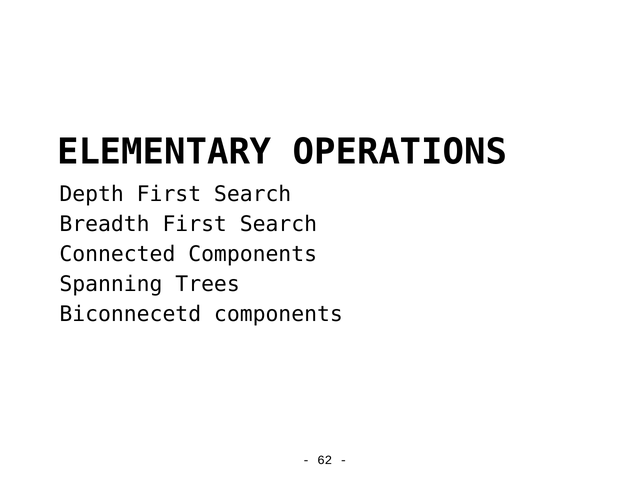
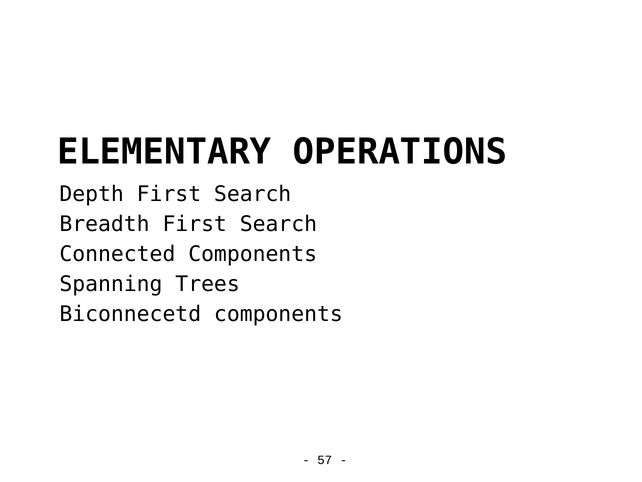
62: 62 -> 57
